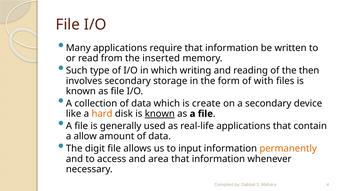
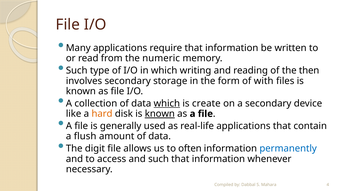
inserted: inserted -> numeric
which at (167, 103) underline: none -> present
allow: allow -> flush
input: input -> often
permanently colour: orange -> blue
and area: area -> such
